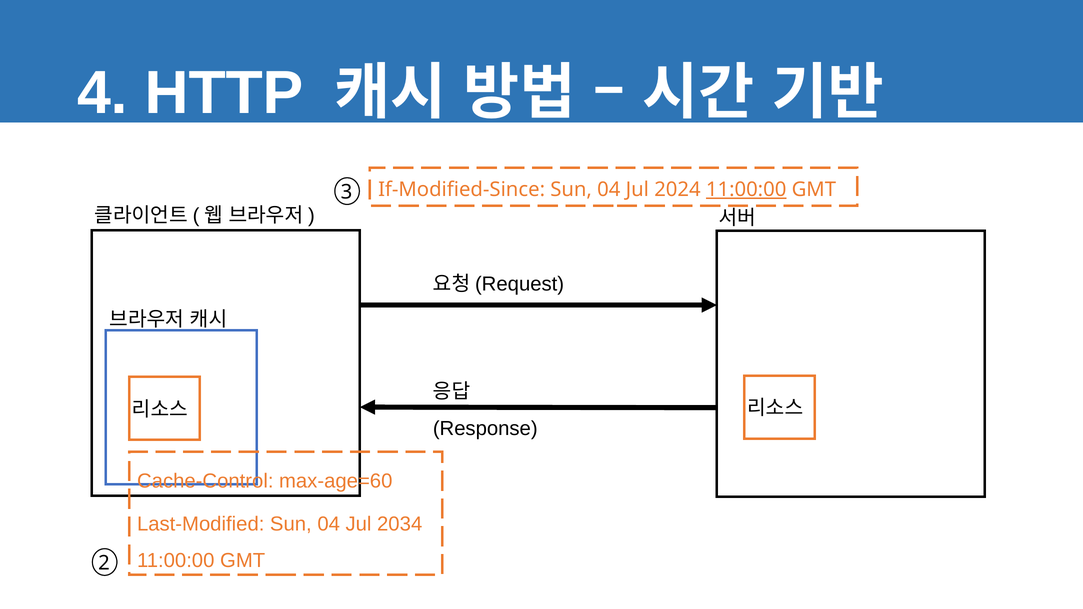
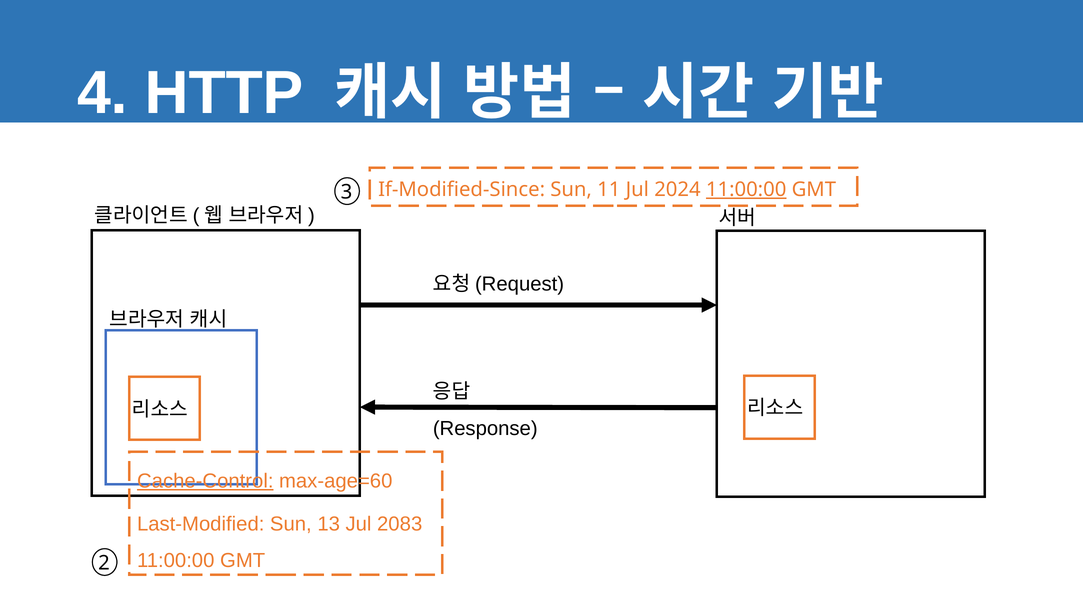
If-Modified-Since Sun 04: 04 -> 11
Cache-Control underline: none -> present
Last-Modified Sun 04: 04 -> 13
2034: 2034 -> 2083
